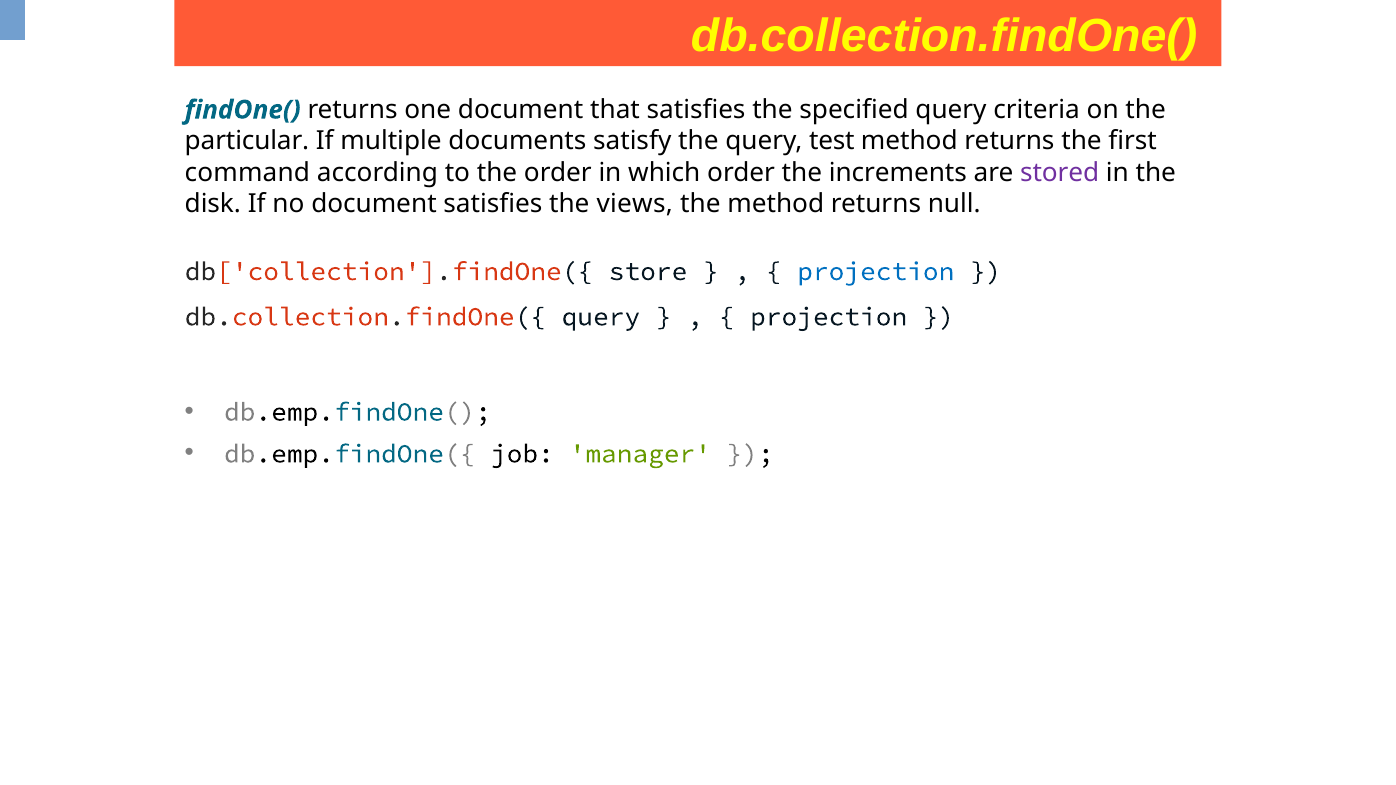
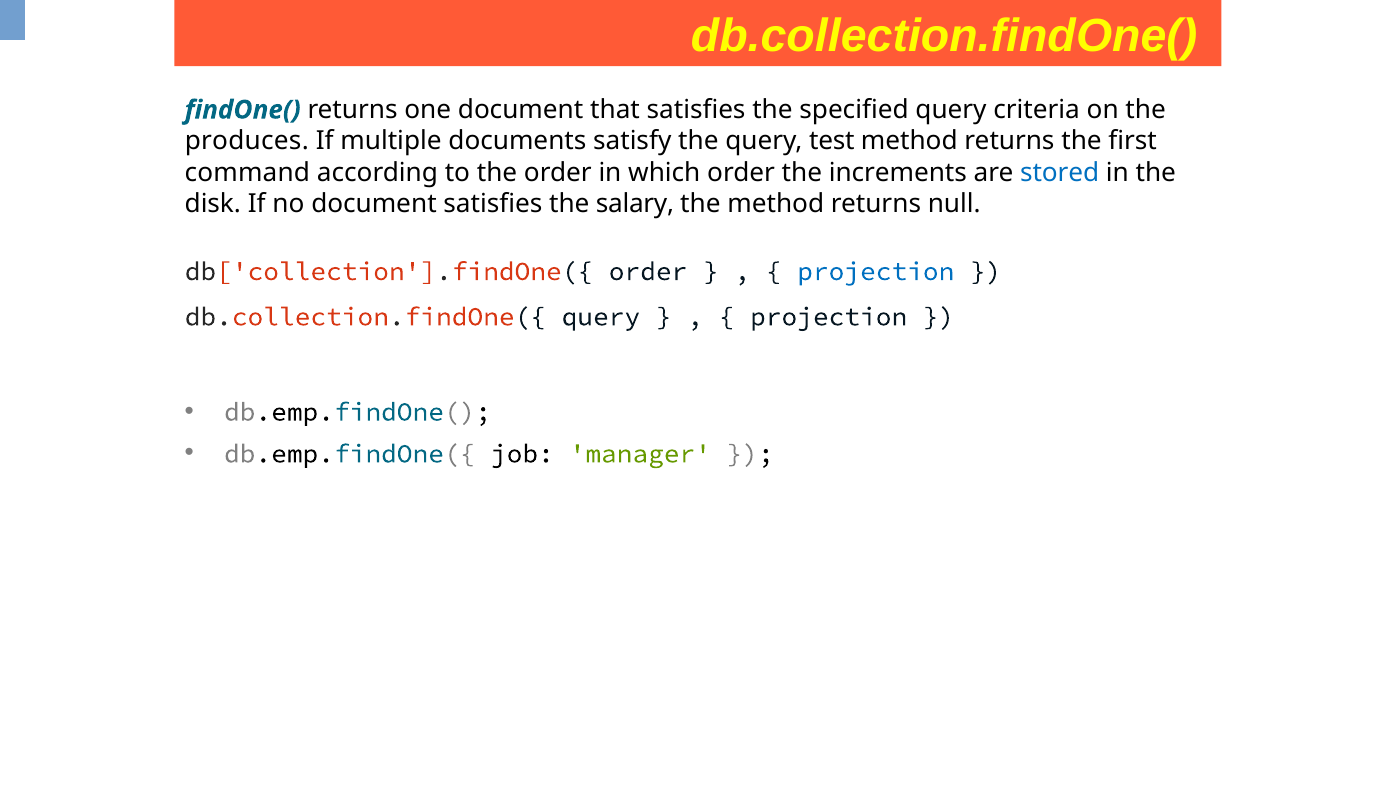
particular: particular -> produces
stored colour: purple -> blue
views: views -> salary
db['collection'].findOne({ store: store -> order
